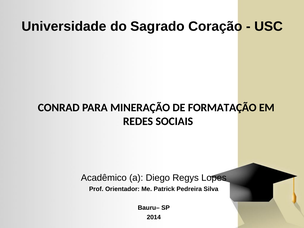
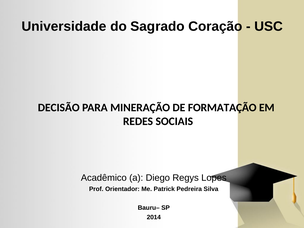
CONRAD: CONRAD -> DECISÃO
